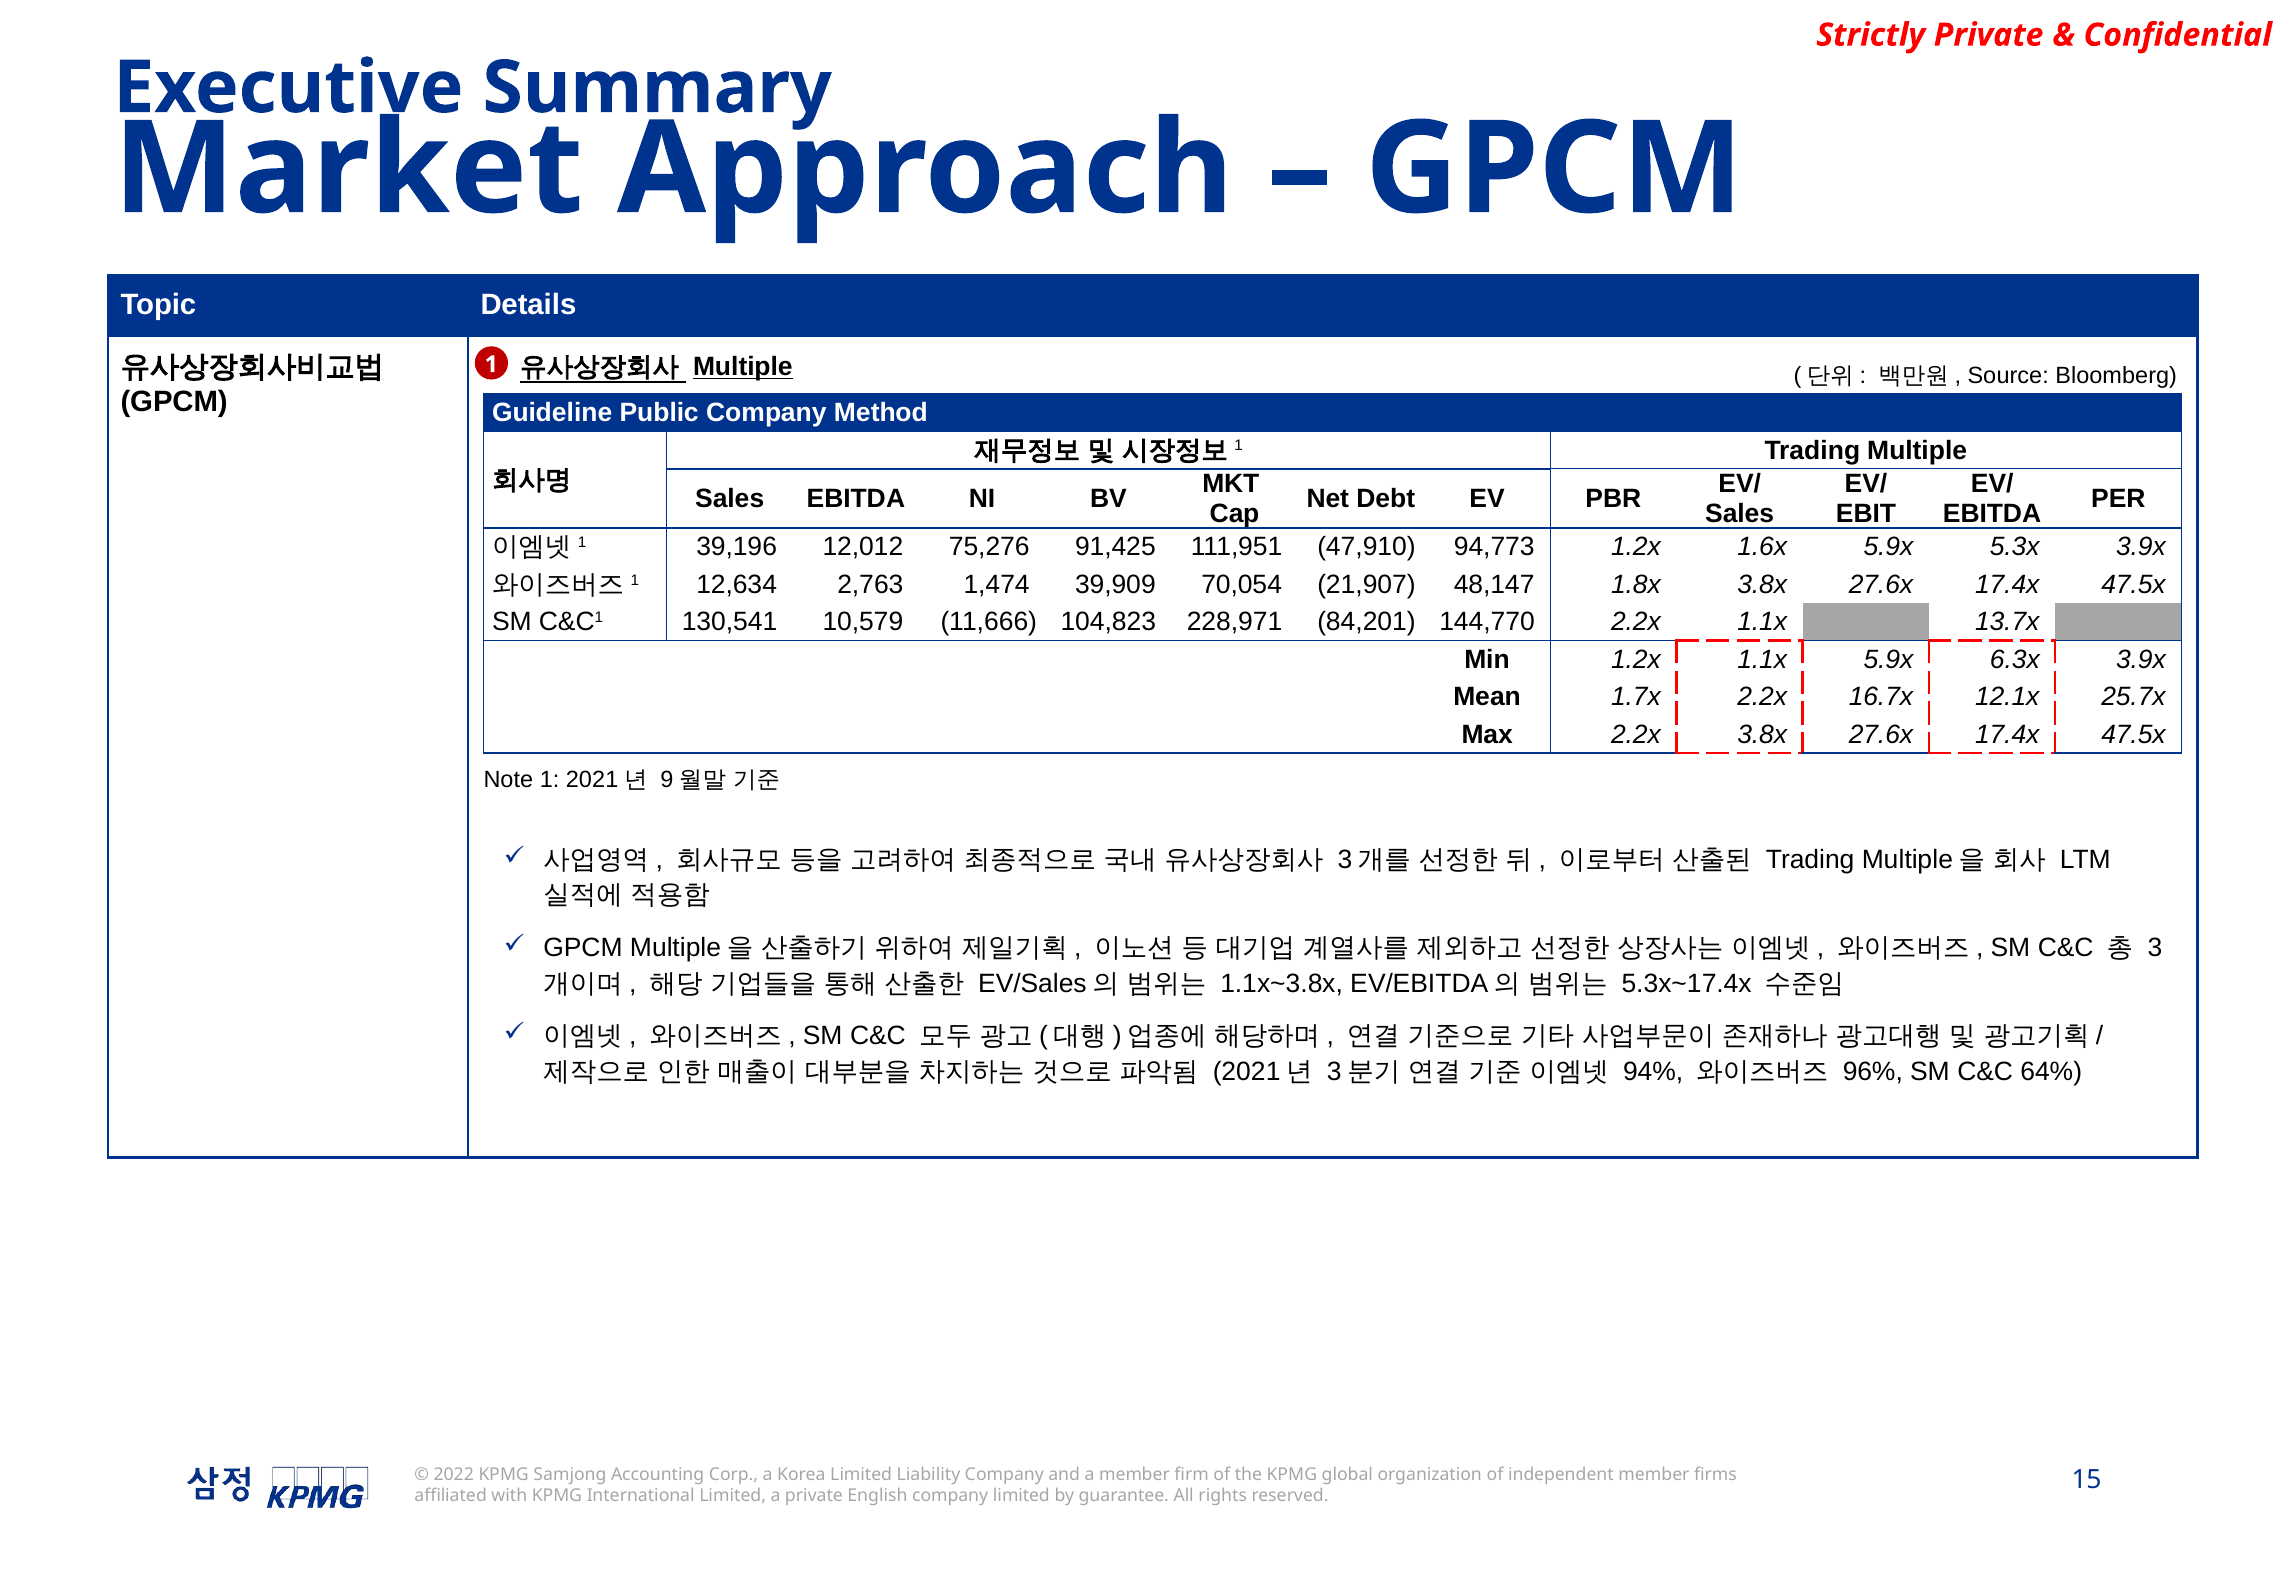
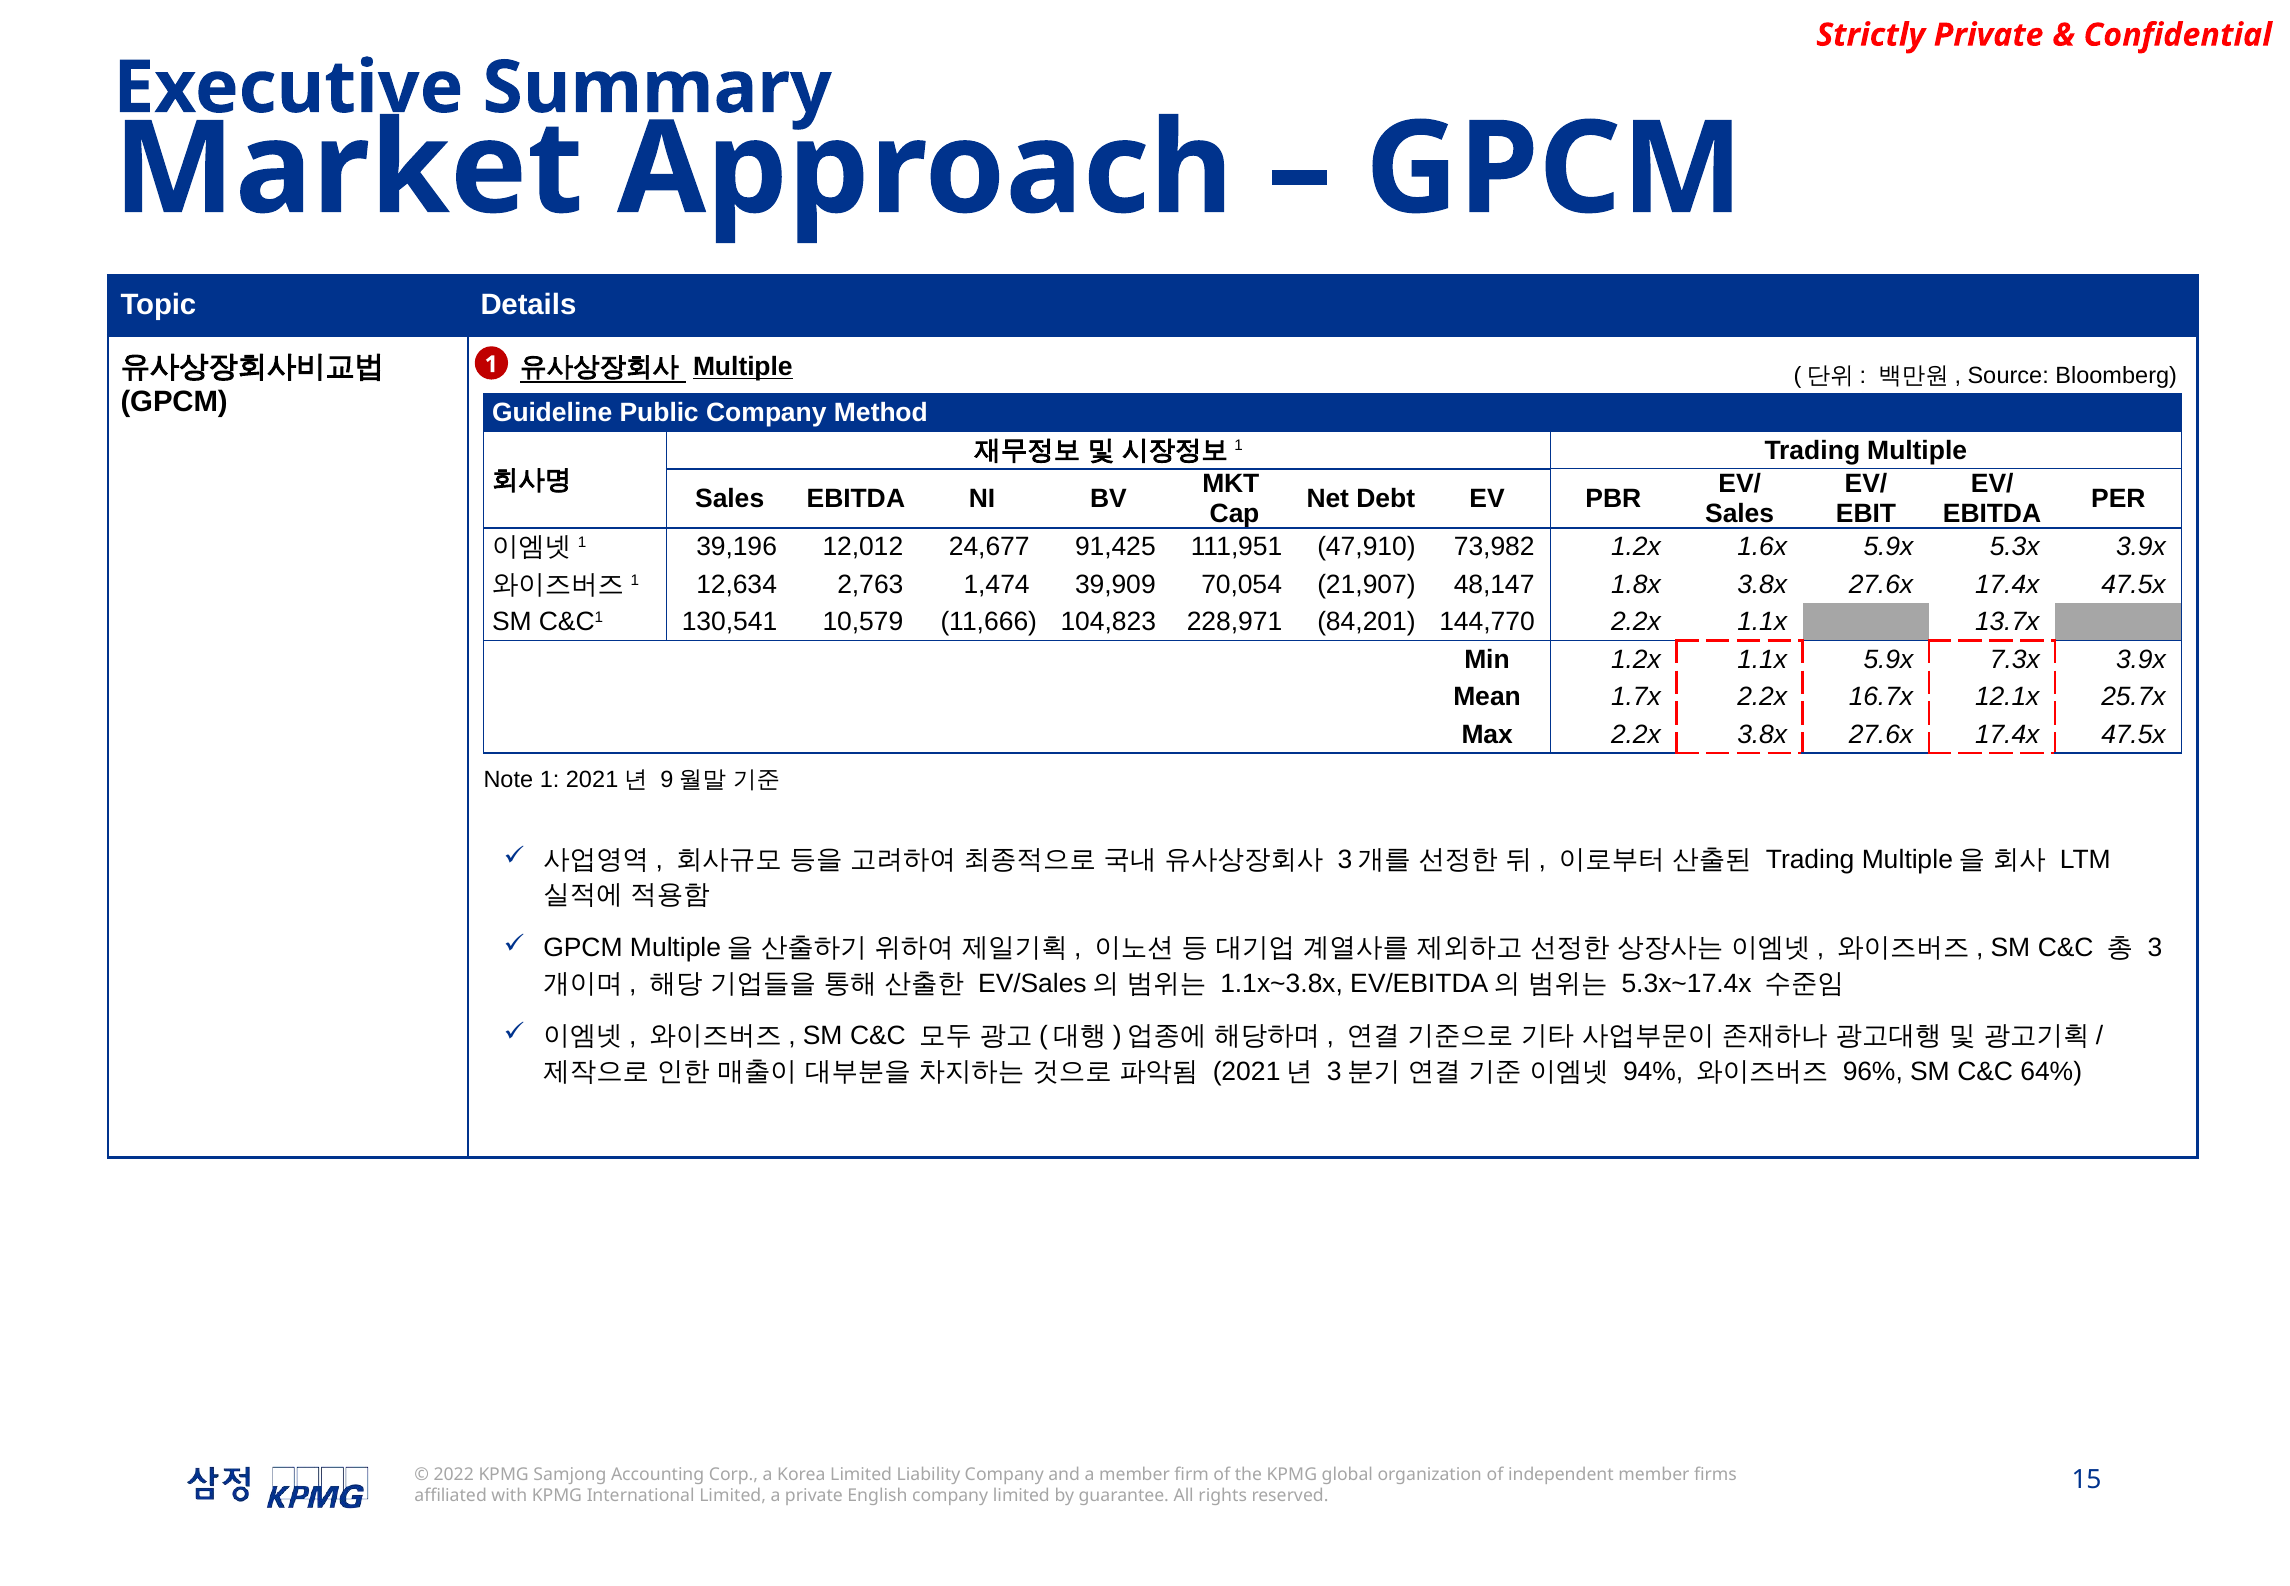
75,276: 75,276 -> 24,677
94,773: 94,773 -> 73,982
6.3x: 6.3x -> 7.3x
